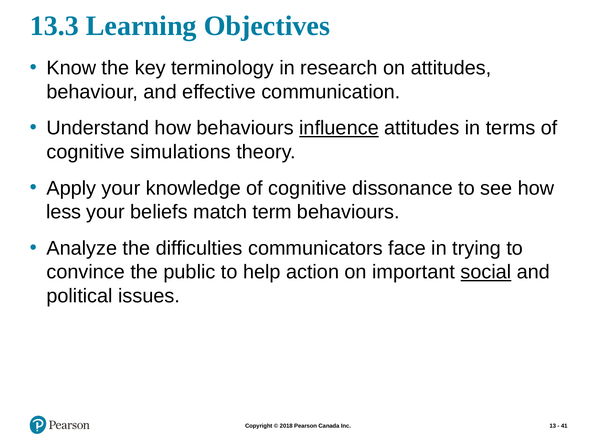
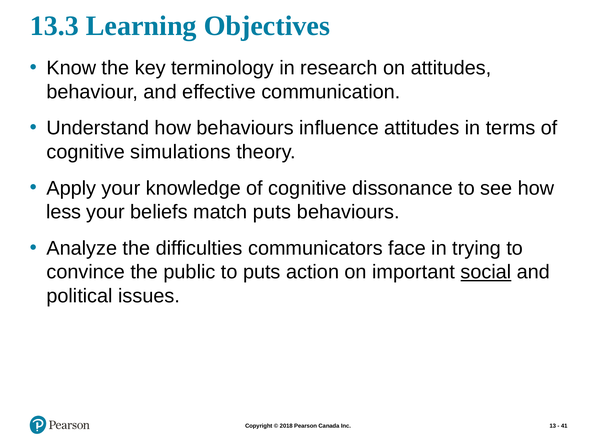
influence underline: present -> none
match term: term -> puts
to help: help -> puts
